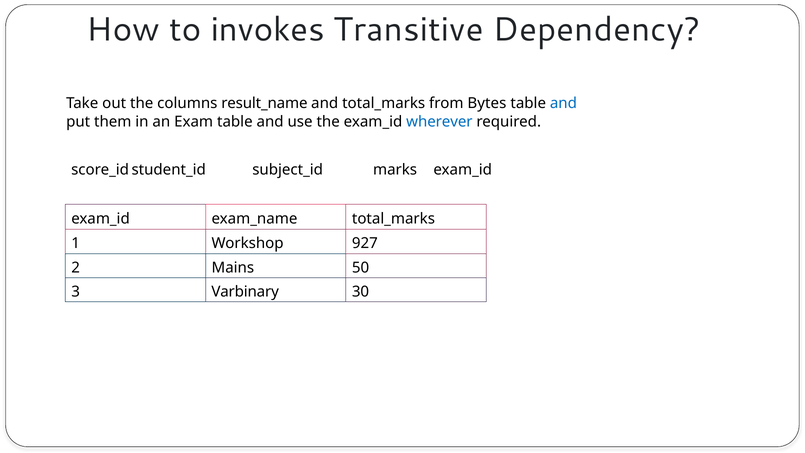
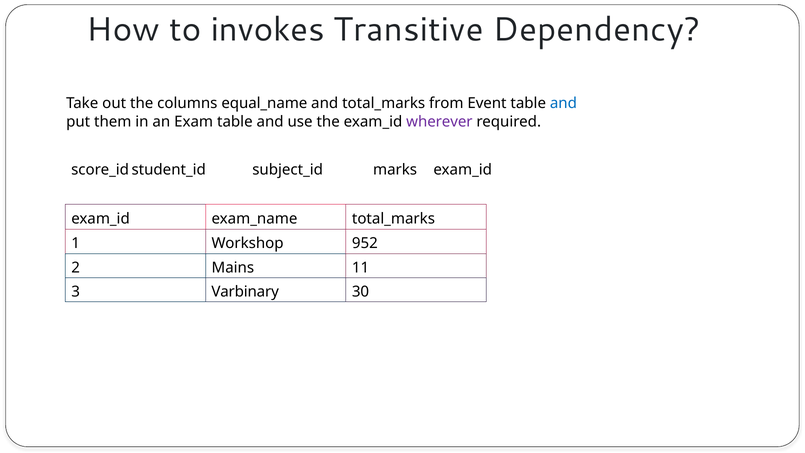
result_name: result_name -> equal_name
Bytes: Bytes -> Event
wherever colour: blue -> purple
927: 927 -> 952
50: 50 -> 11
